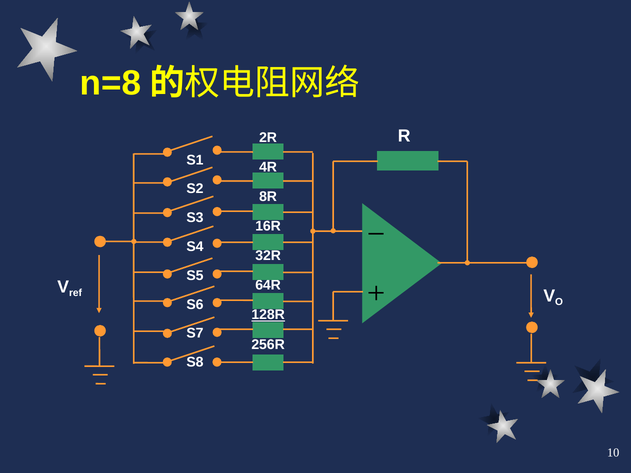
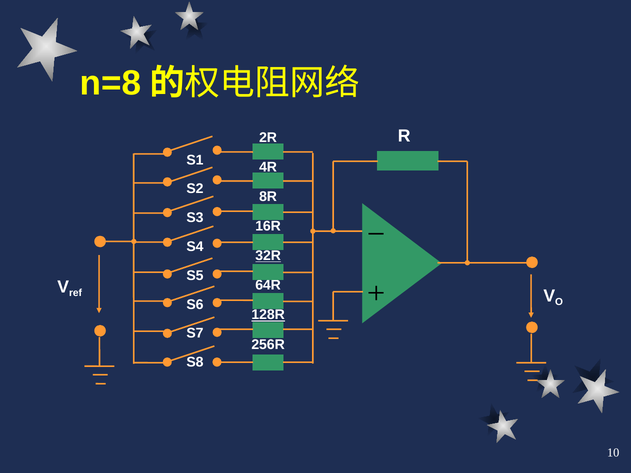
32R underline: none -> present
